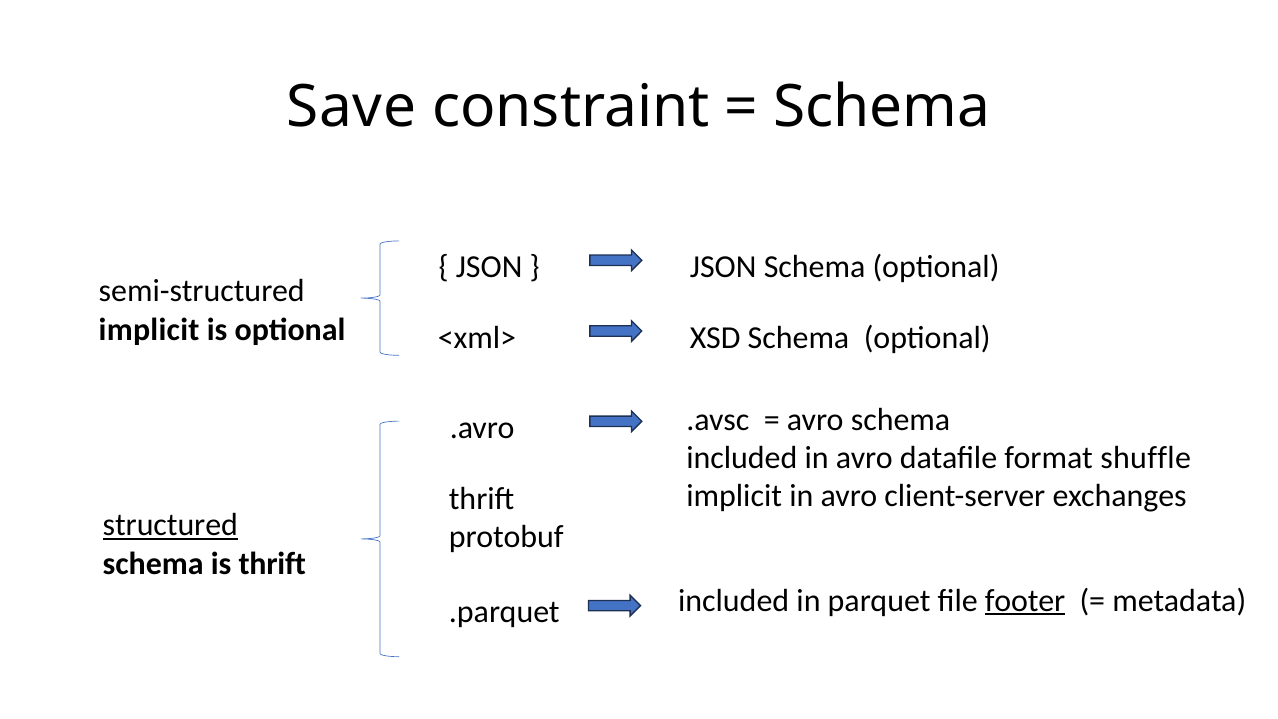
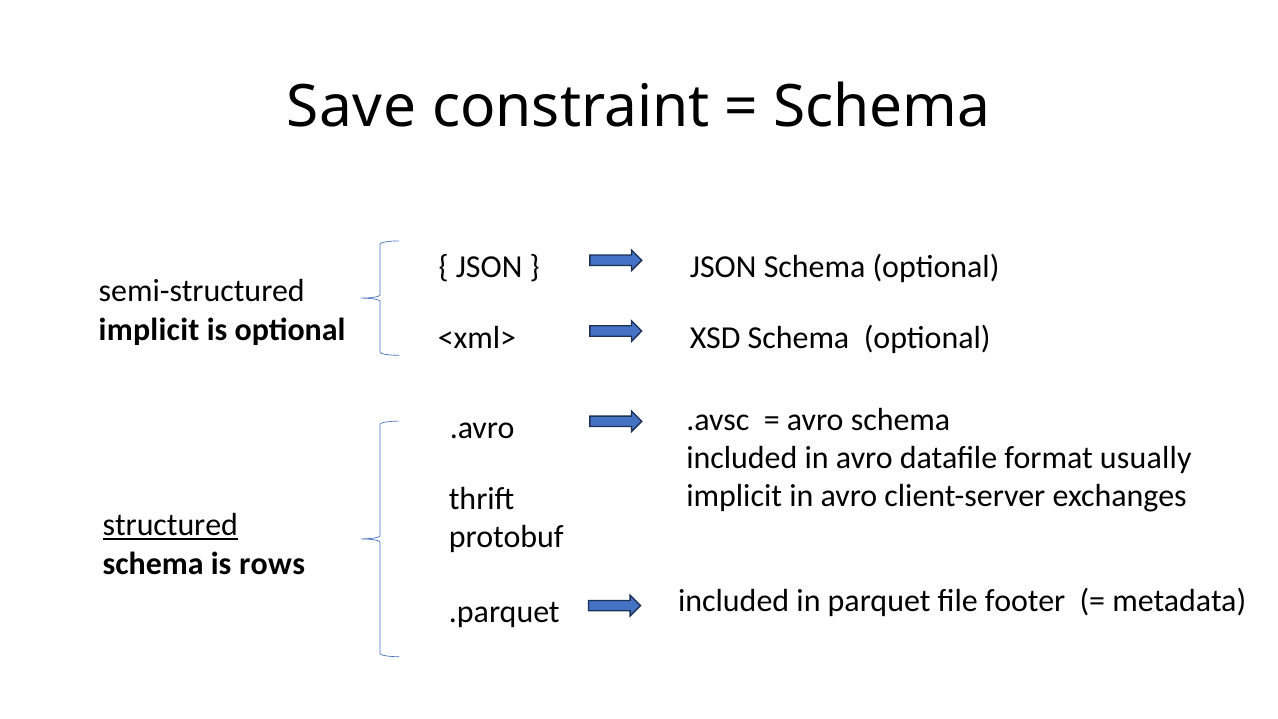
shuffle: shuffle -> usually
is thrift: thrift -> rows
footer underline: present -> none
